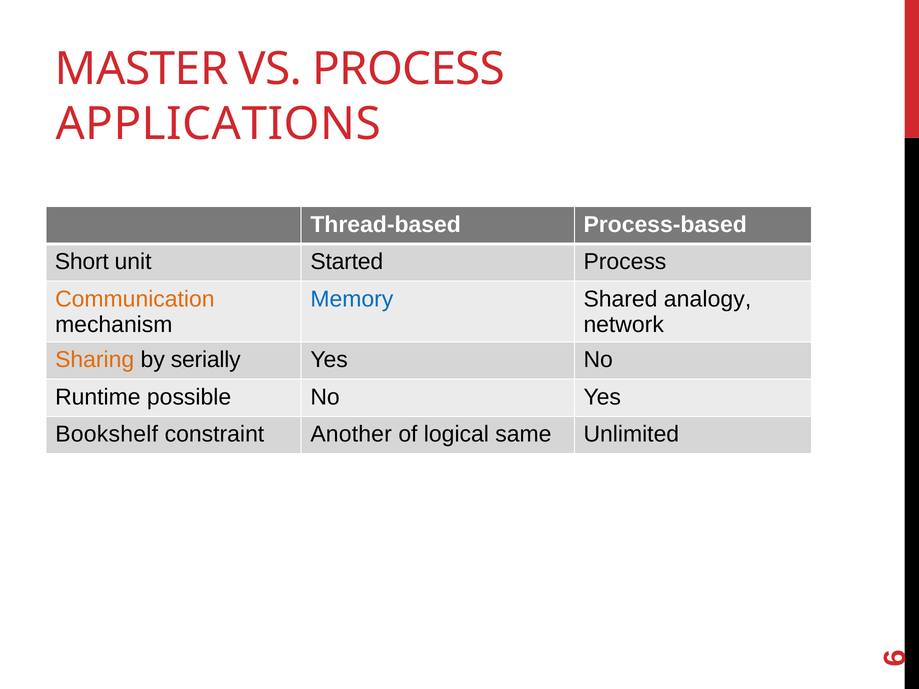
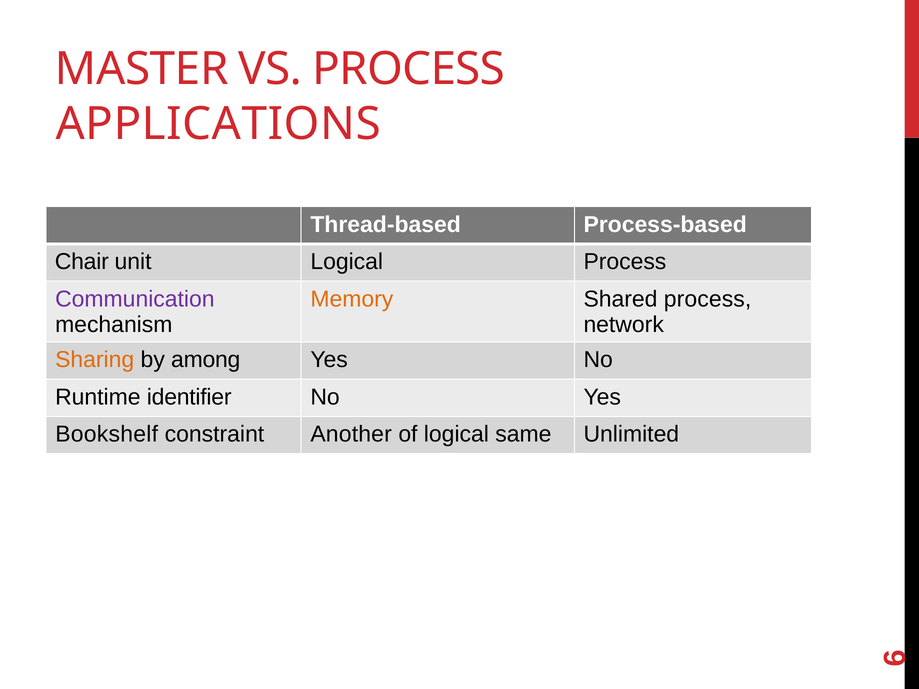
Short: Short -> Chair
unit Started: Started -> Logical
Communication colour: orange -> purple
Memory colour: blue -> orange
Shared analogy: analogy -> process
serially: serially -> among
possible: possible -> identifier
